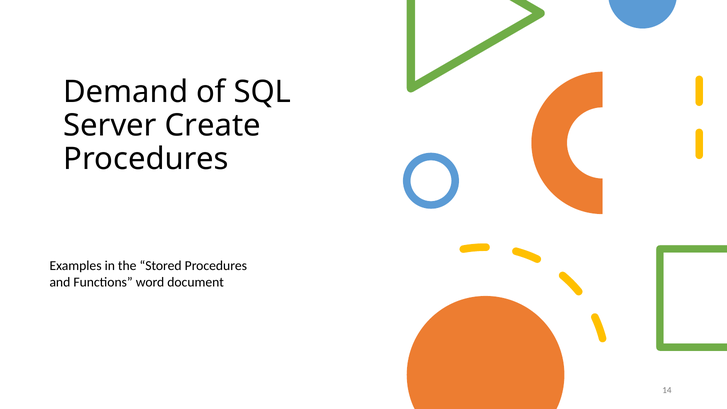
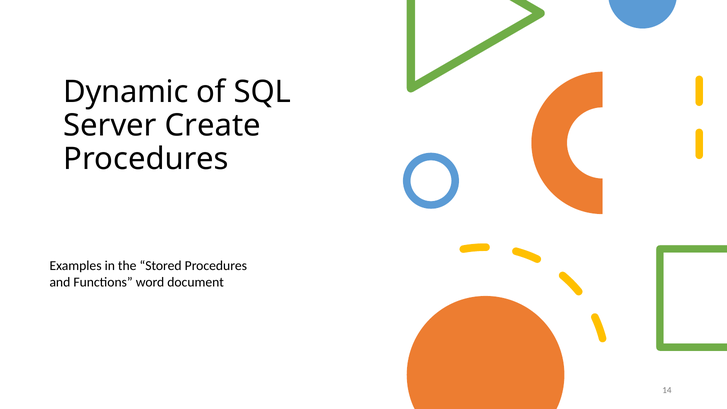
Demand: Demand -> Dynamic
